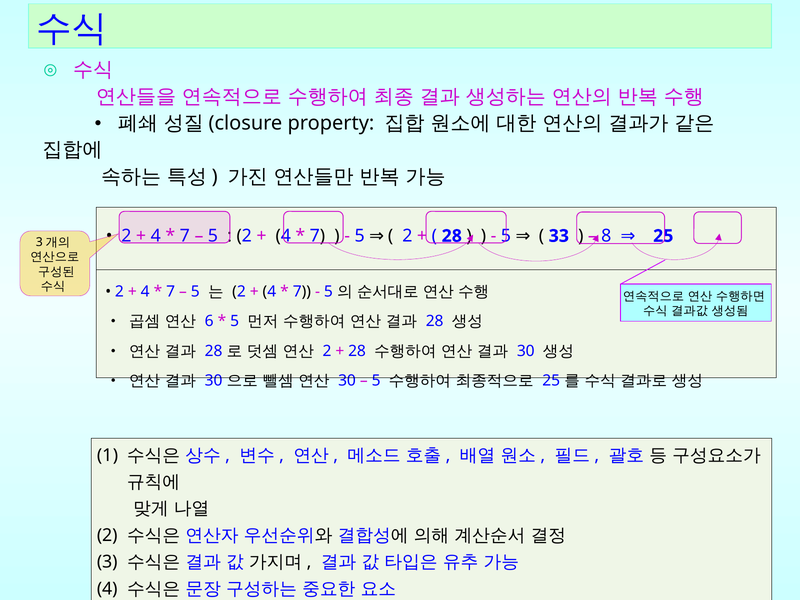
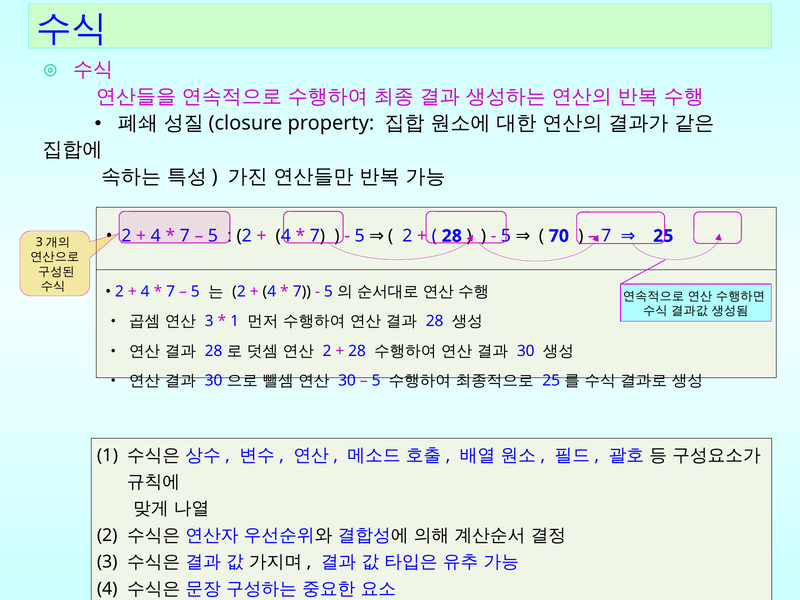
33: 33 -> 70
8 at (606, 236): 8 -> 7
6 at (209, 321): 6 -> 3
5 at (235, 321): 5 -> 1
